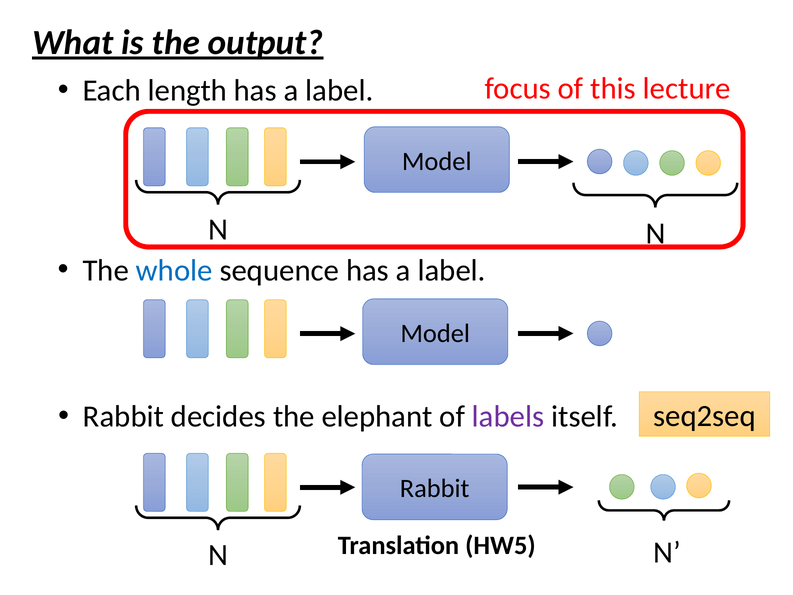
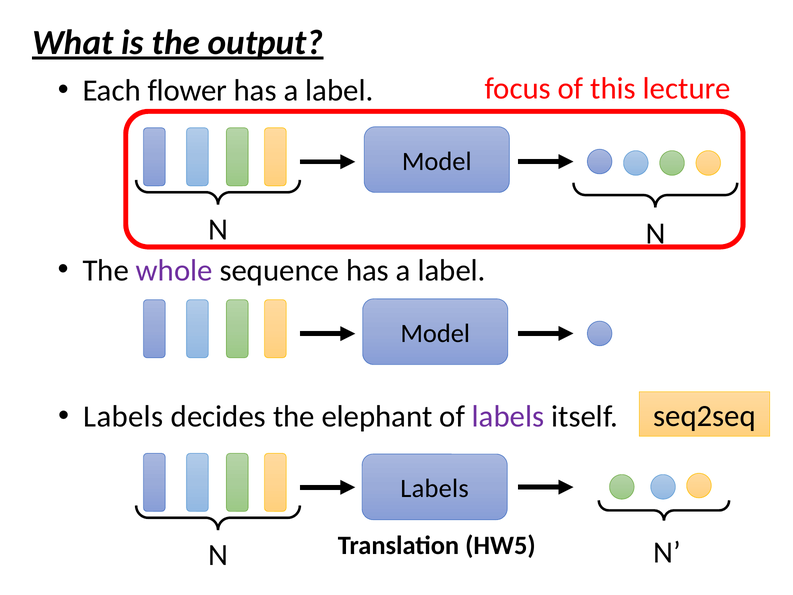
length: length -> flower
whole colour: blue -> purple
Rabbit at (123, 417): Rabbit -> Labels
Rabbit at (435, 489): Rabbit -> Labels
